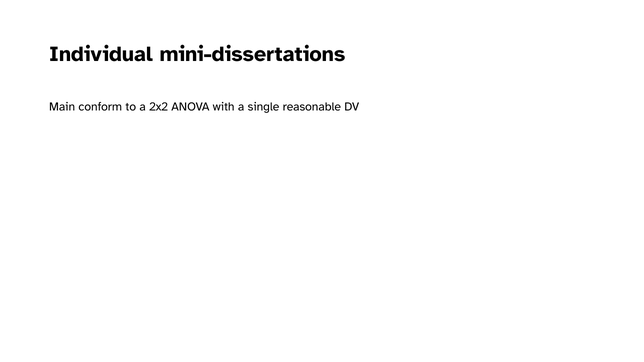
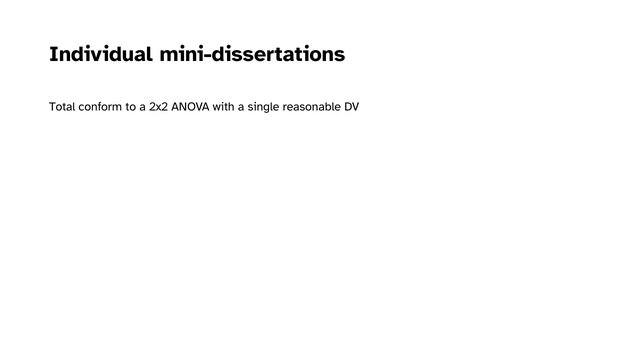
Main: Main -> Total
